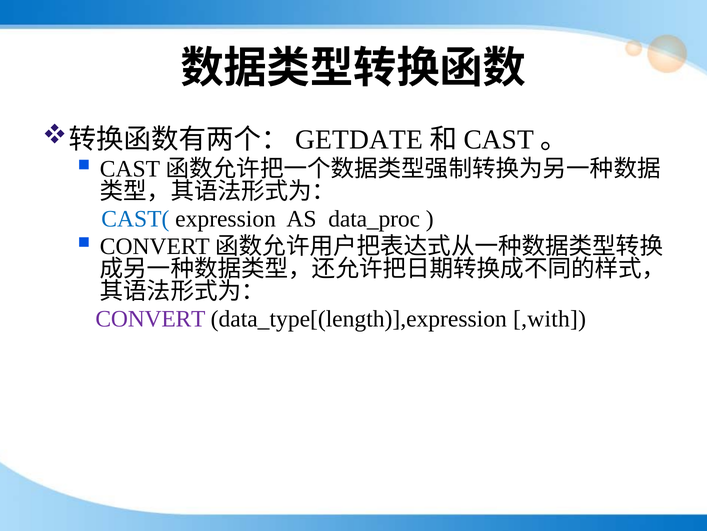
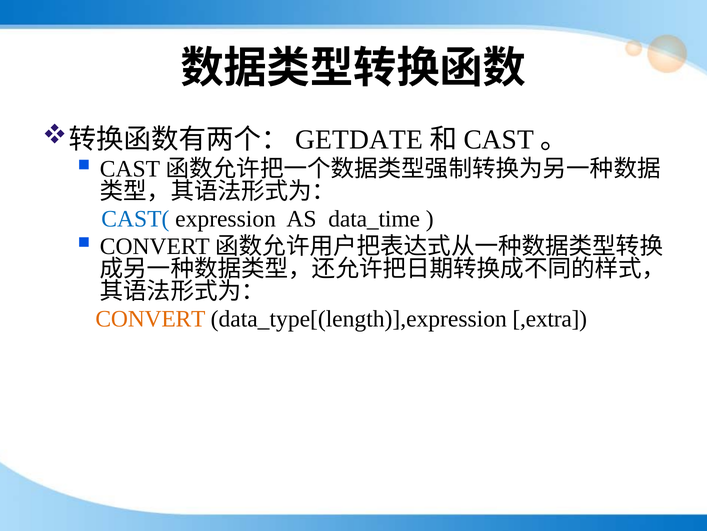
data_proc: data_proc -> data_time
CONVERT colour: purple -> orange
,with: ,with -> ,extra
